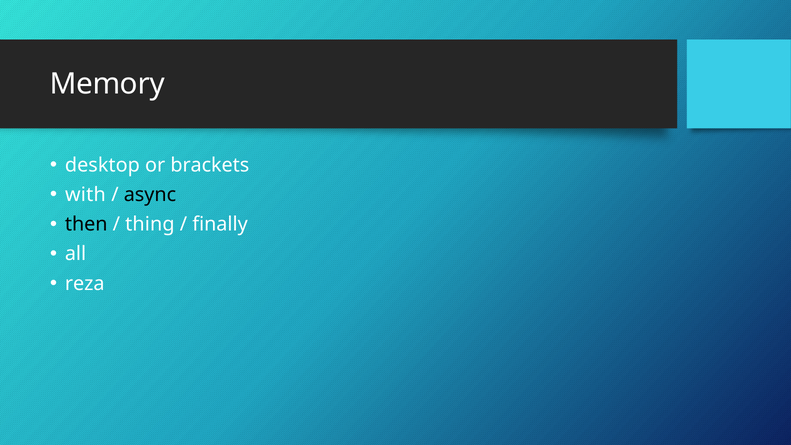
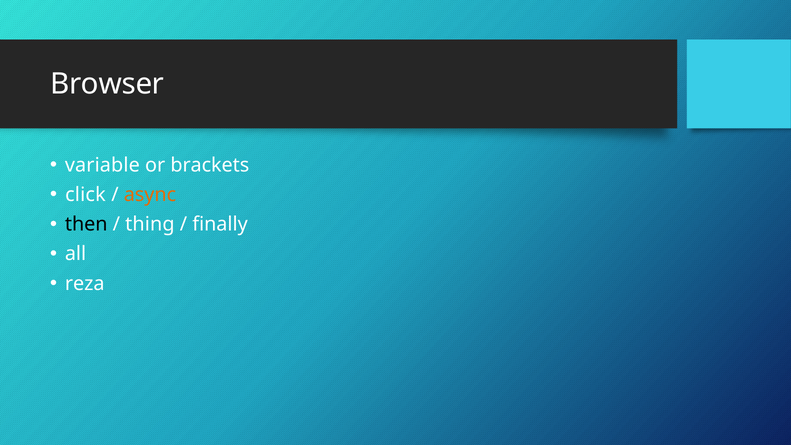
Memory: Memory -> Browser
desktop: desktop -> variable
with: with -> click
async colour: black -> orange
